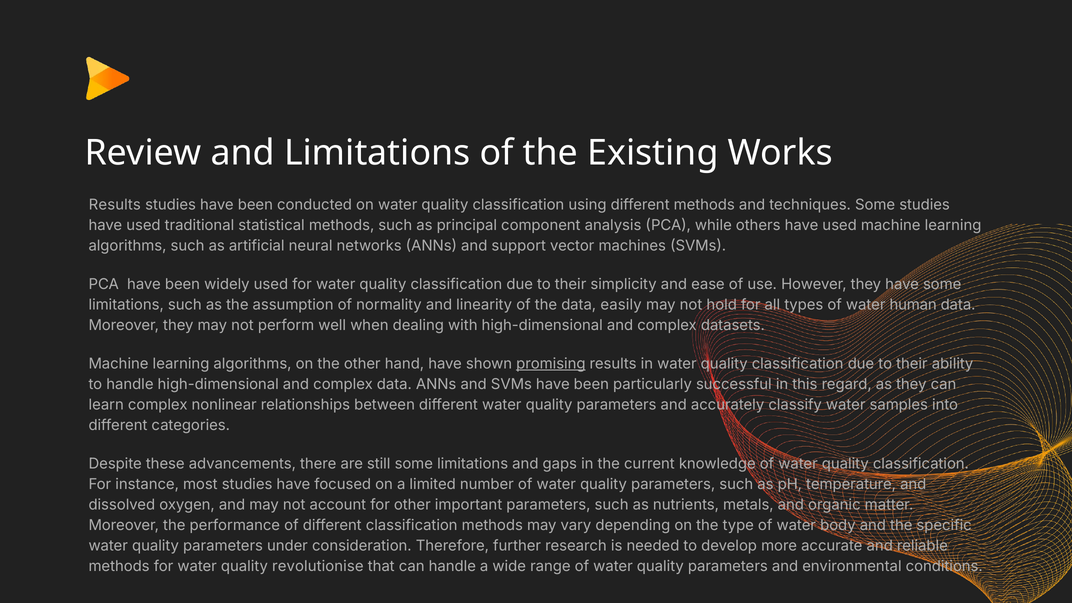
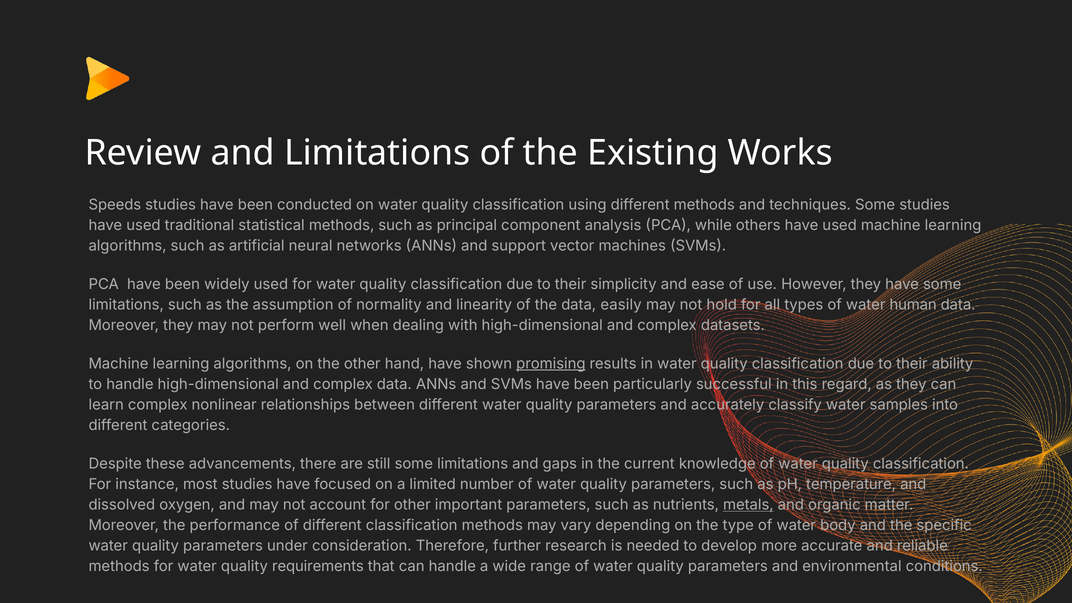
Results at (115, 205): Results -> Speeds
metals underline: none -> present
revolutionise: revolutionise -> requirements
